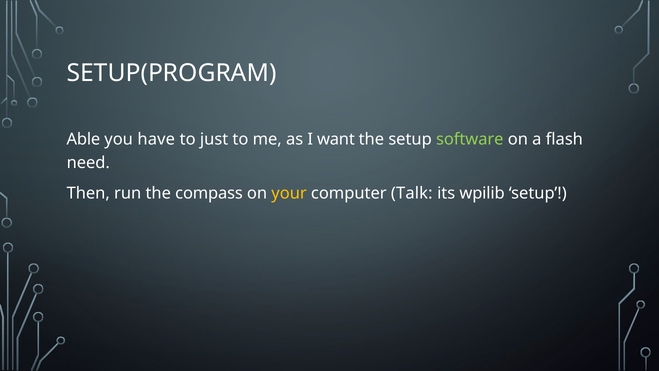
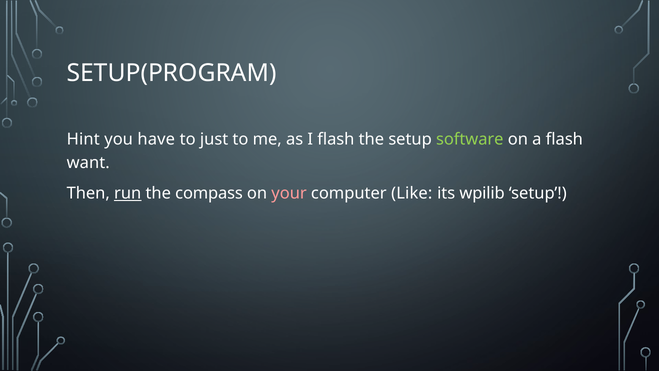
Able: Able -> Hint
I want: want -> flash
need: need -> want
run underline: none -> present
your colour: yellow -> pink
Talk: Talk -> Like
